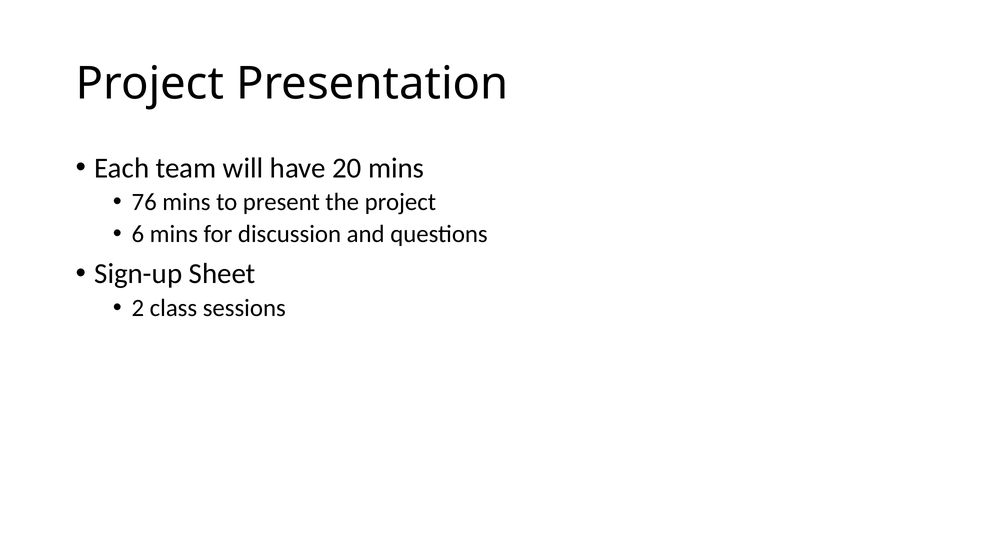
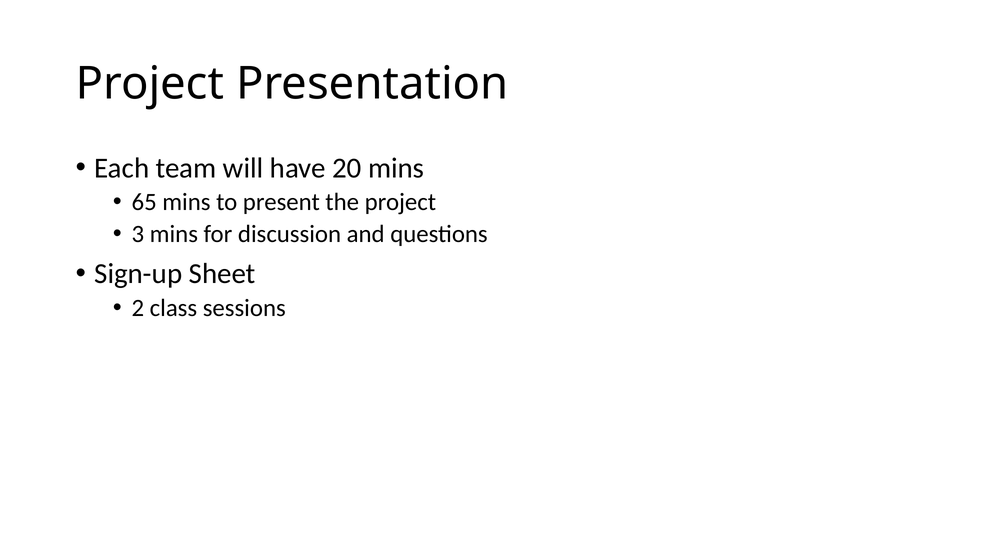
76: 76 -> 65
6: 6 -> 3
